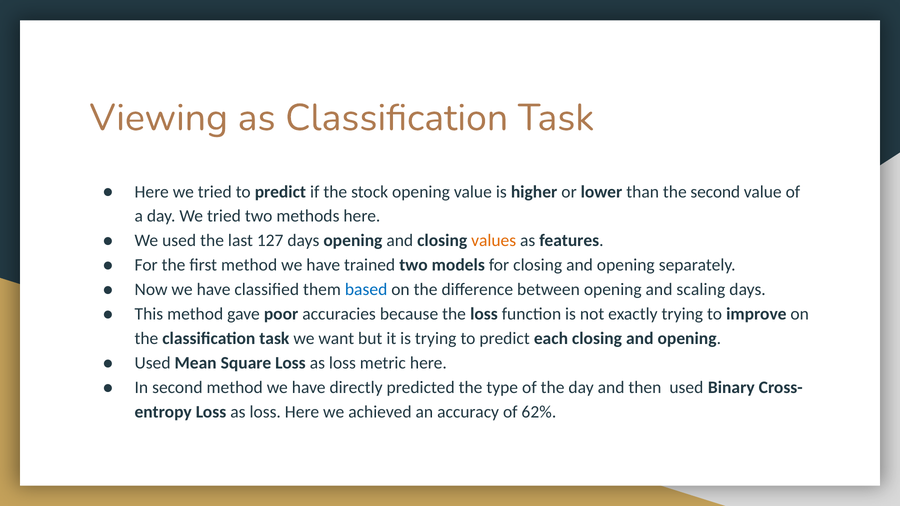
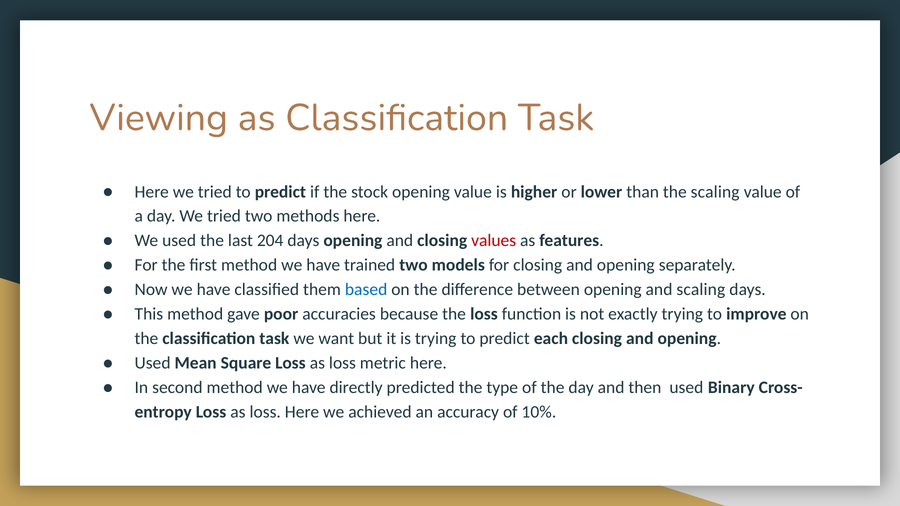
the second: second -> scaling
127: 127 -> 204
values colour: orange -> red
62%: 62% -> 10%
